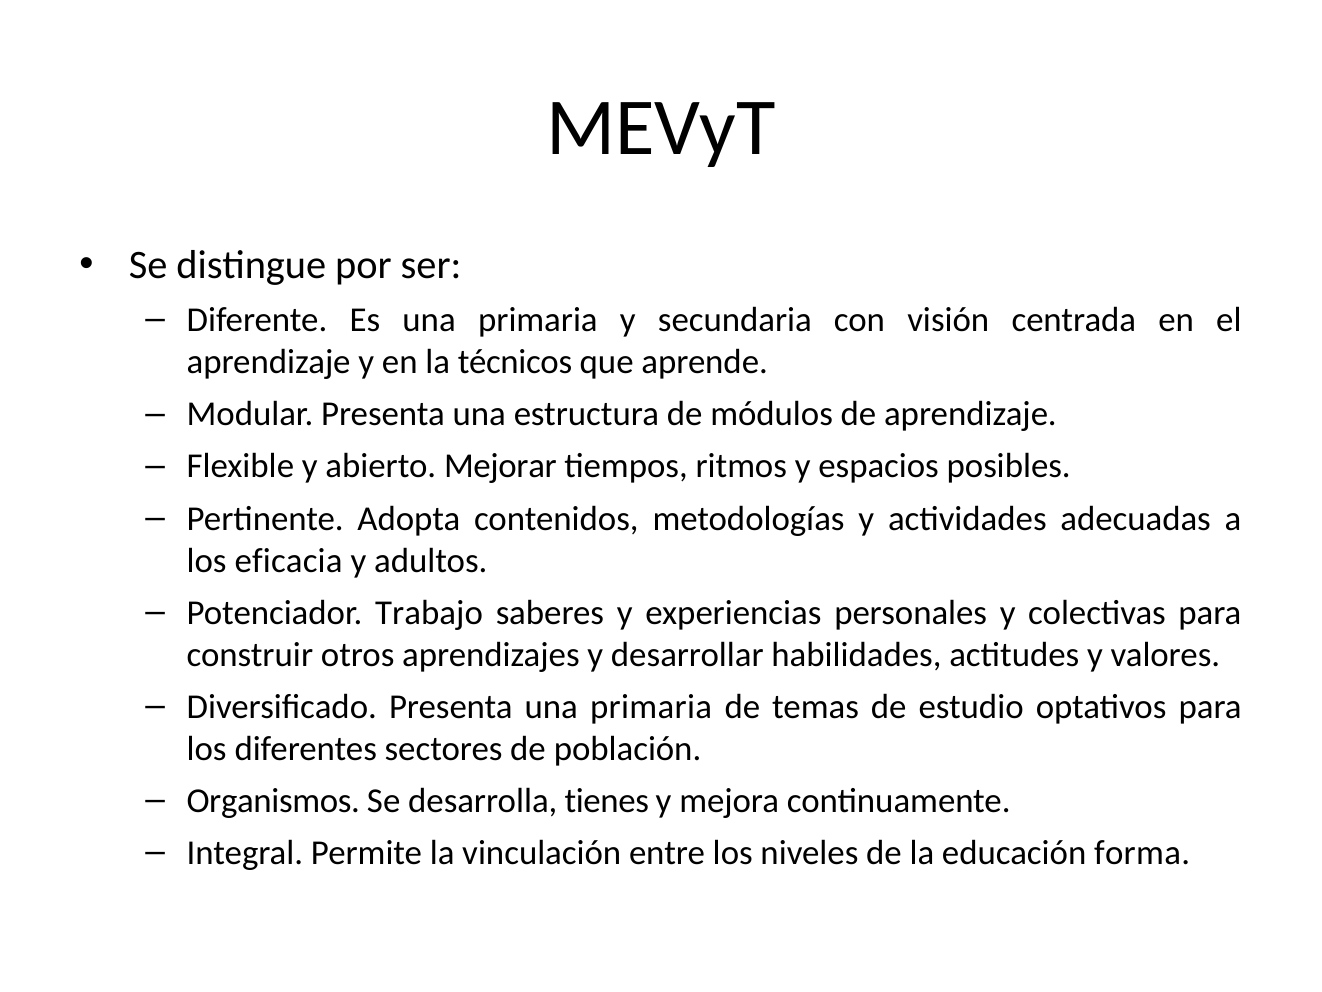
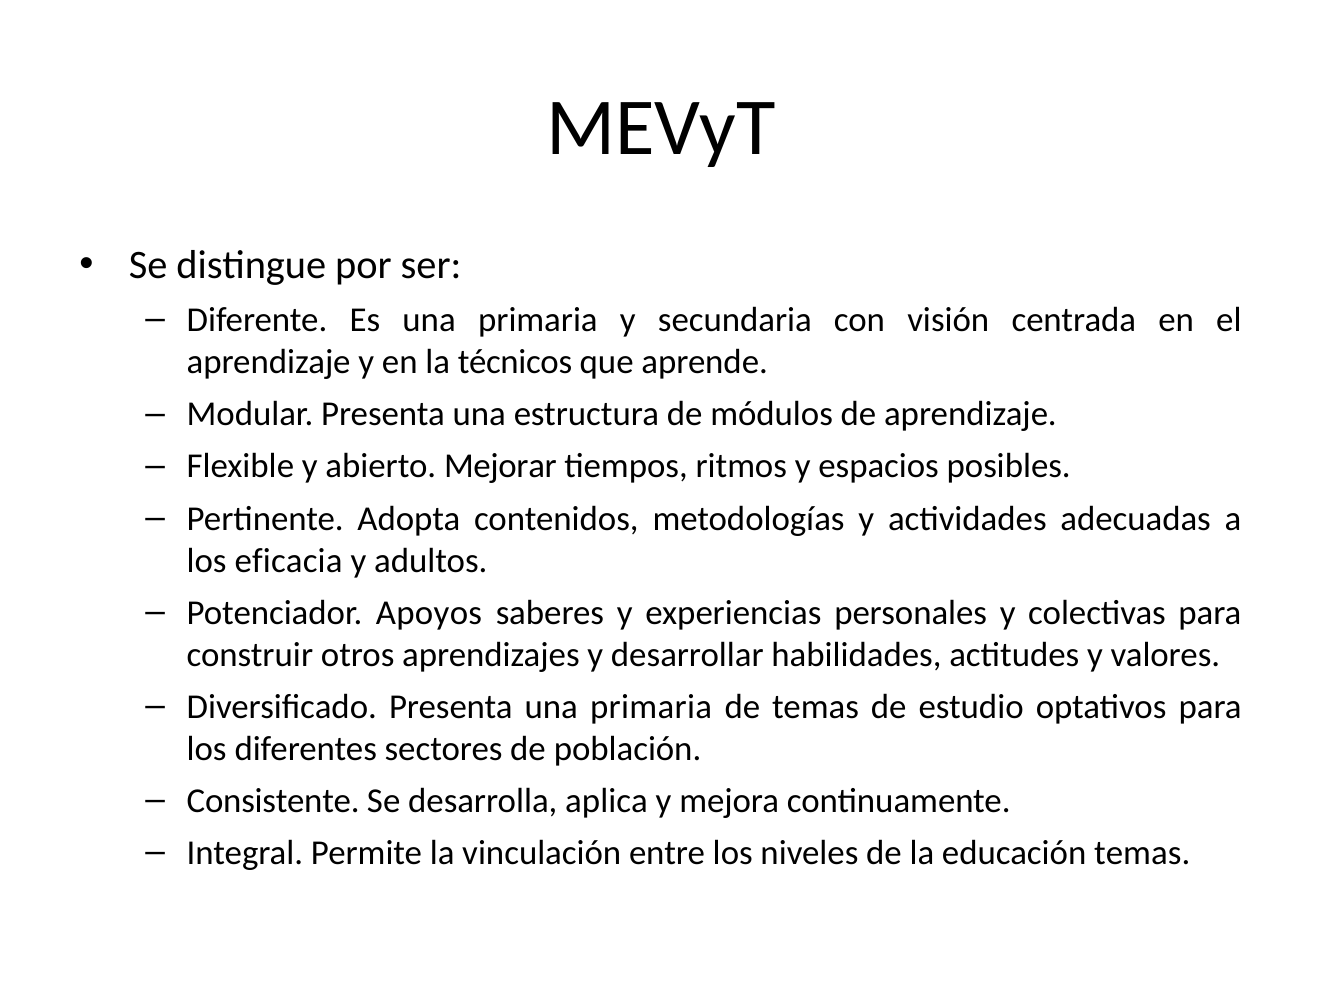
Trabajo: Trabajo -> Apoyos
Organismos: Organismos -> Consistente
tienes: tienes -> aplica
educación forma: forma -> temas
